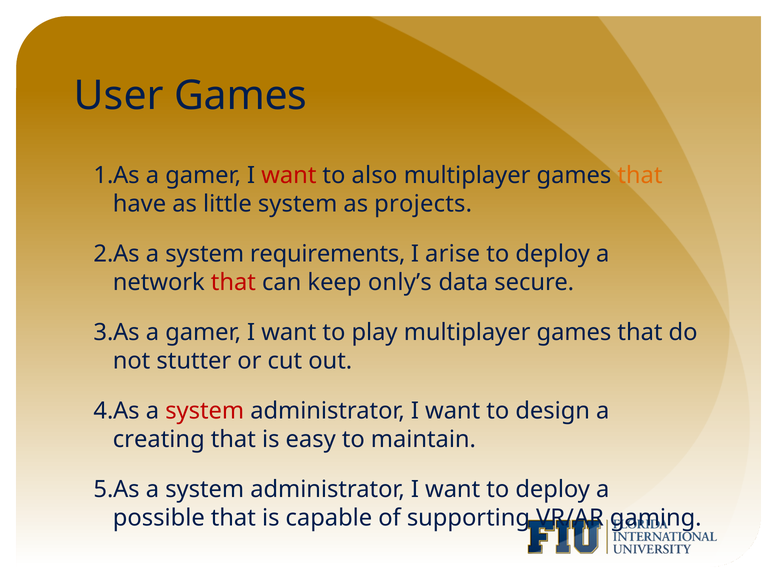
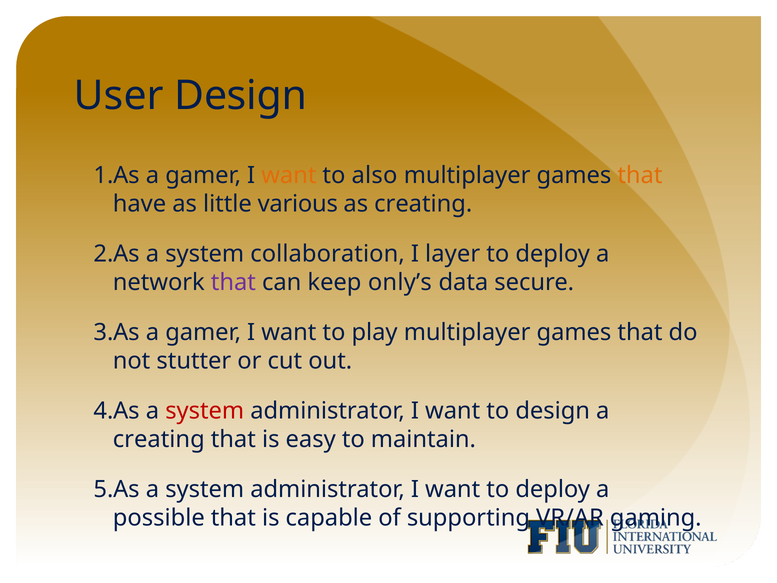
User Games: Games -> Design
want at (289, 175) colour: red -> orange
little system: system -> various
as projects: projects -> creating
requirements: requirements -> collaboration
arise: arise -> layer
that at (233, 282) colour: red -> purple
